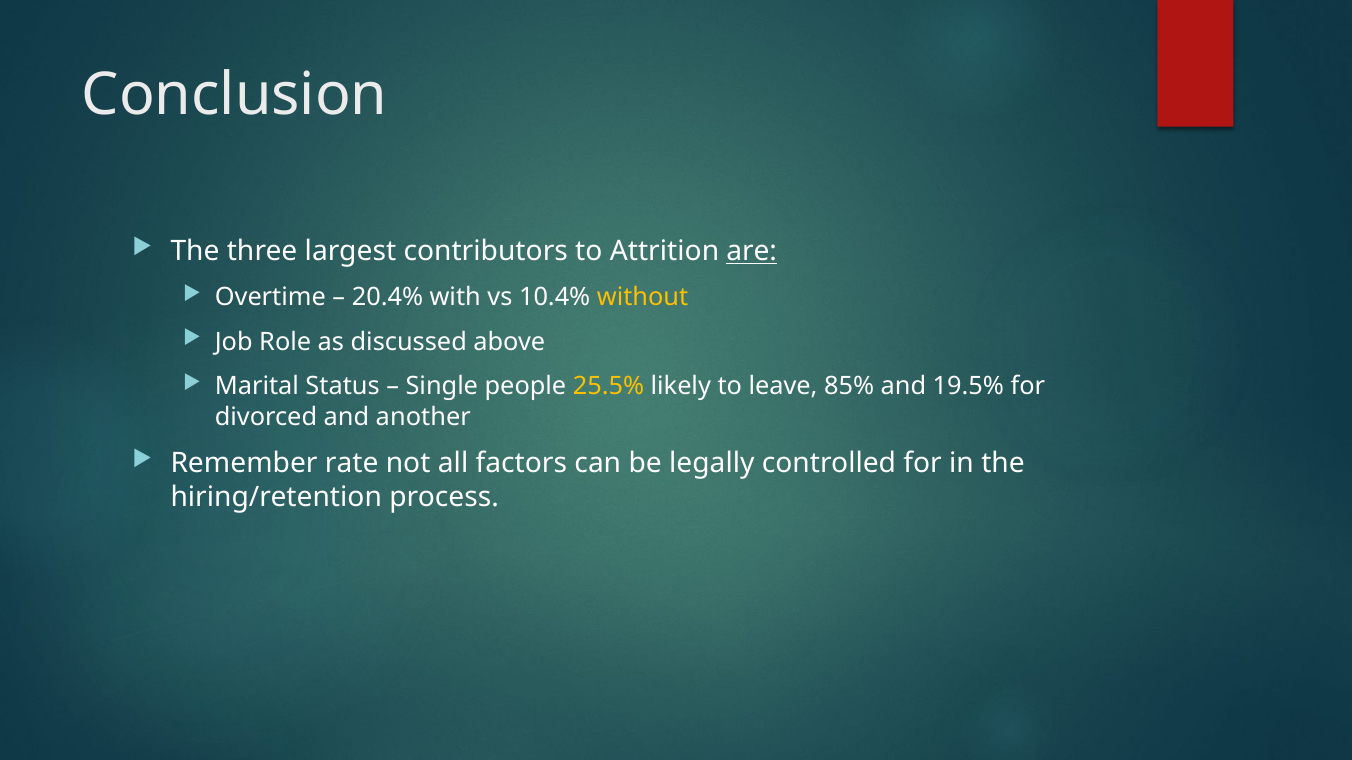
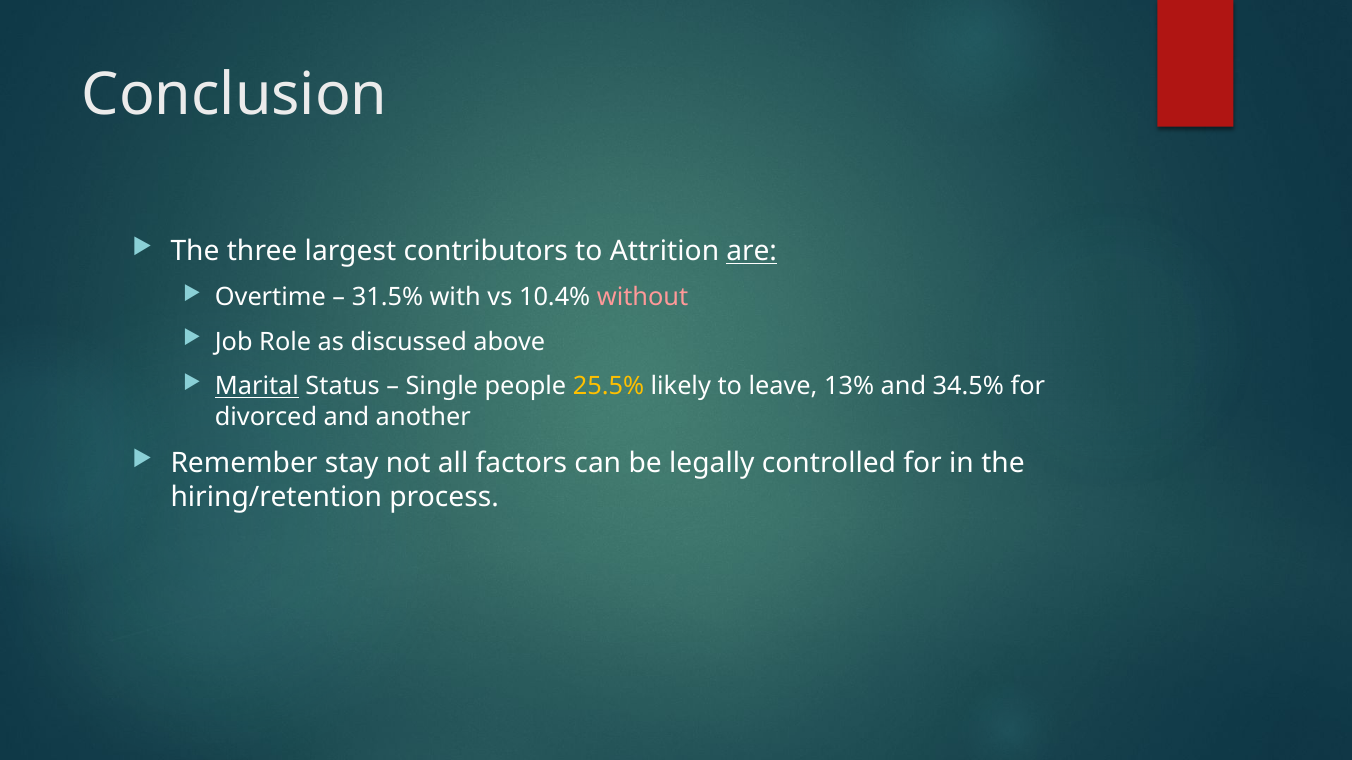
20.4%: 20.4% -> 31.5%
without colour: yellow -> pink
Marital underline: none -> present
85%: 85% -> 13%
19.5%: 19.5% -> 34.5%
rate: rate -> stay
